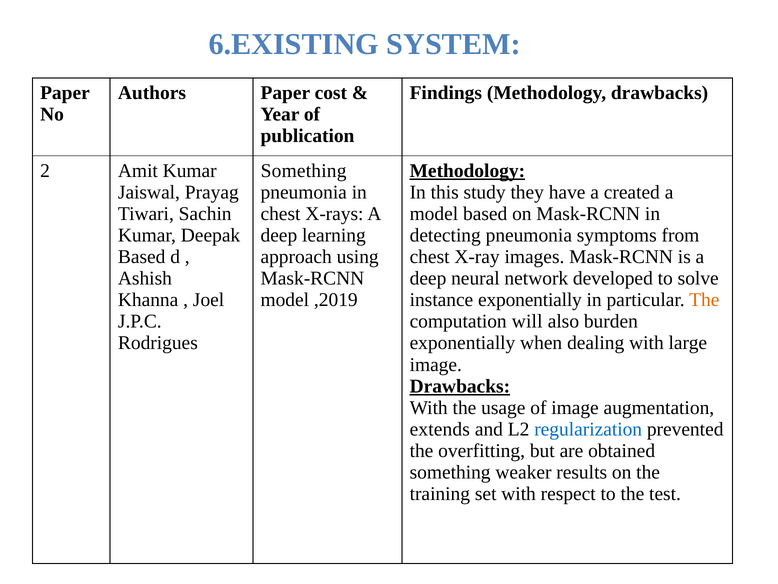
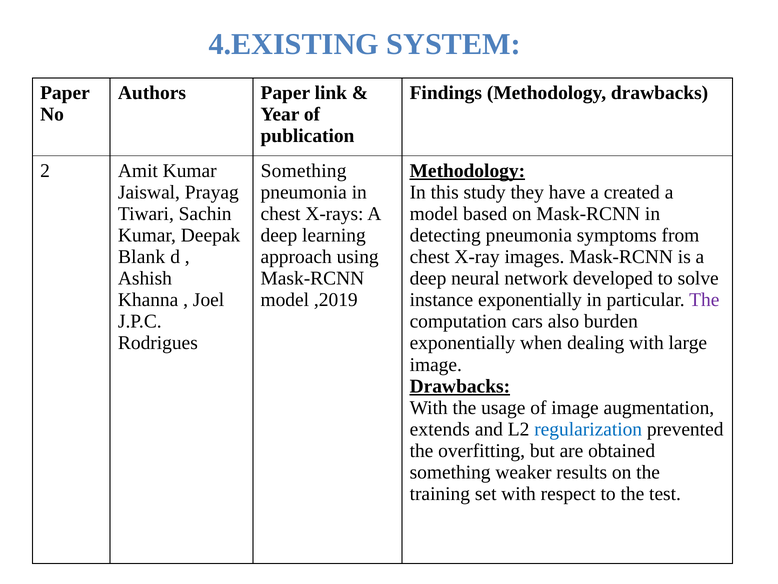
6.EXISTING: 6.EXISTING -> 4.EXISTING
cost: cost -> link
Based at (142, 257): Based -> Blank
The at (704, 300) colour: orange -> purple
will: will -> cars
